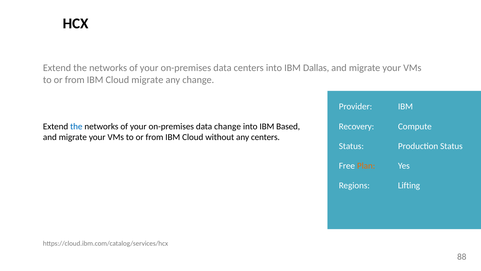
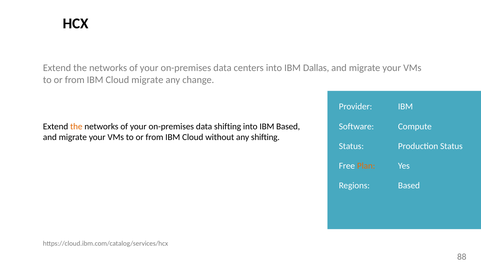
the at (76, 126) colour: blue -> orange
data change: change -> shifting
Recovery: Recovery -> Software
any centers: centers -> shifting
Regions Lifting: Lifting -> Based
